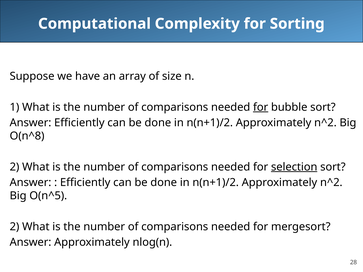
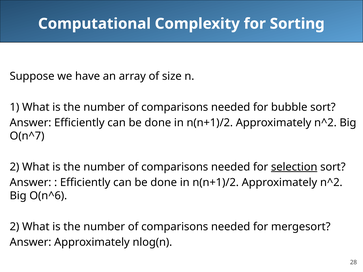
for at (261, 107) underline: present -> none
O(n^8: O(n^8 -> O(n^7
O(n^5: O(n^5 -> O(n^6
